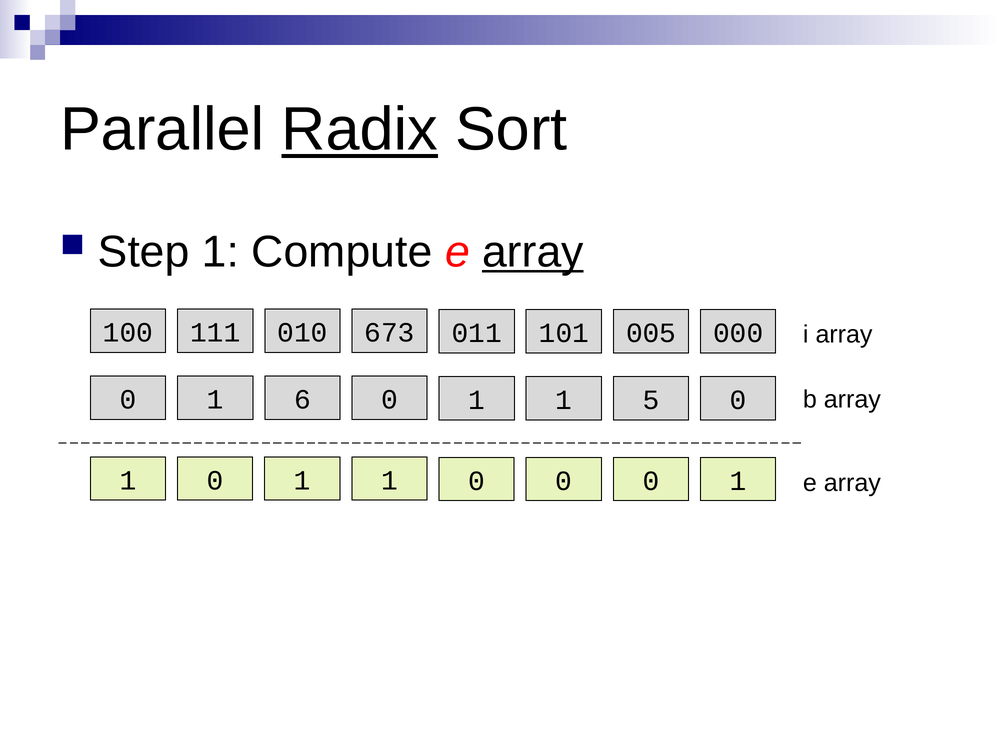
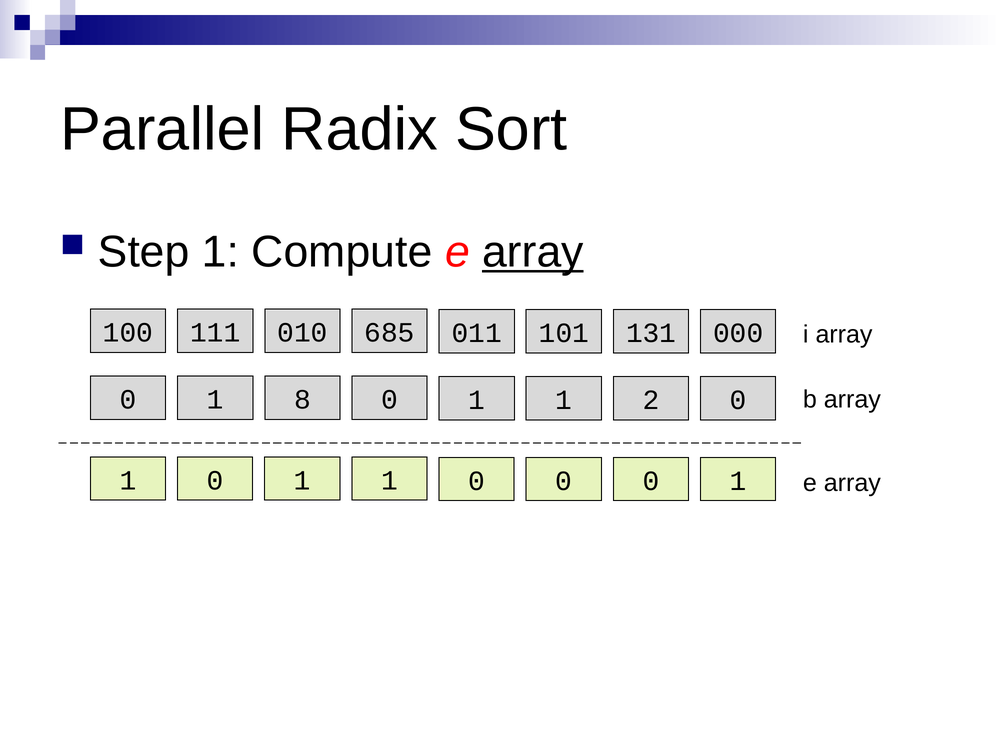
Radix underline: present -> none
673: 673 -> 685
005: 005 -> 131
6: 6 -> 8
5: 5 -> 2
